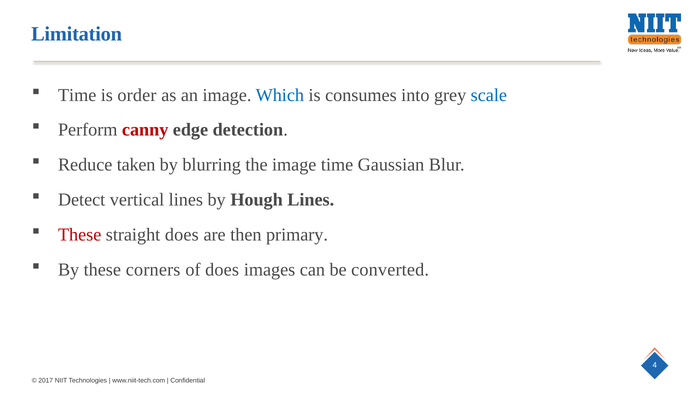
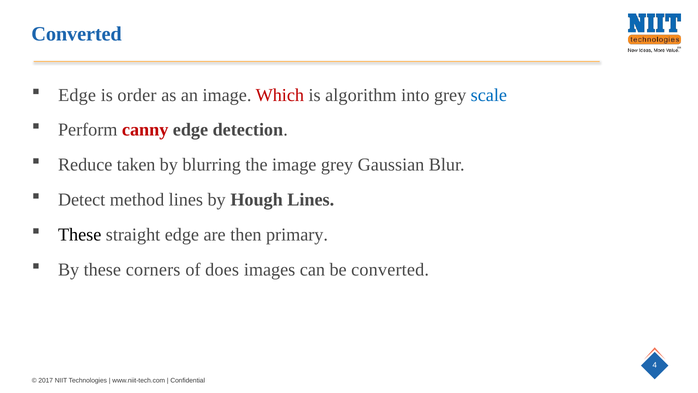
Limitation at (77, 34): Limitation -> Converted
Time at (77, 95): Time -> Edge
Which colour: blue -> red
consumes: consumes -> algorithm
image time: time -> grey
vertical: vertical -> method
These at (80, 235) colour: red -> black
straight does: does -> edge
